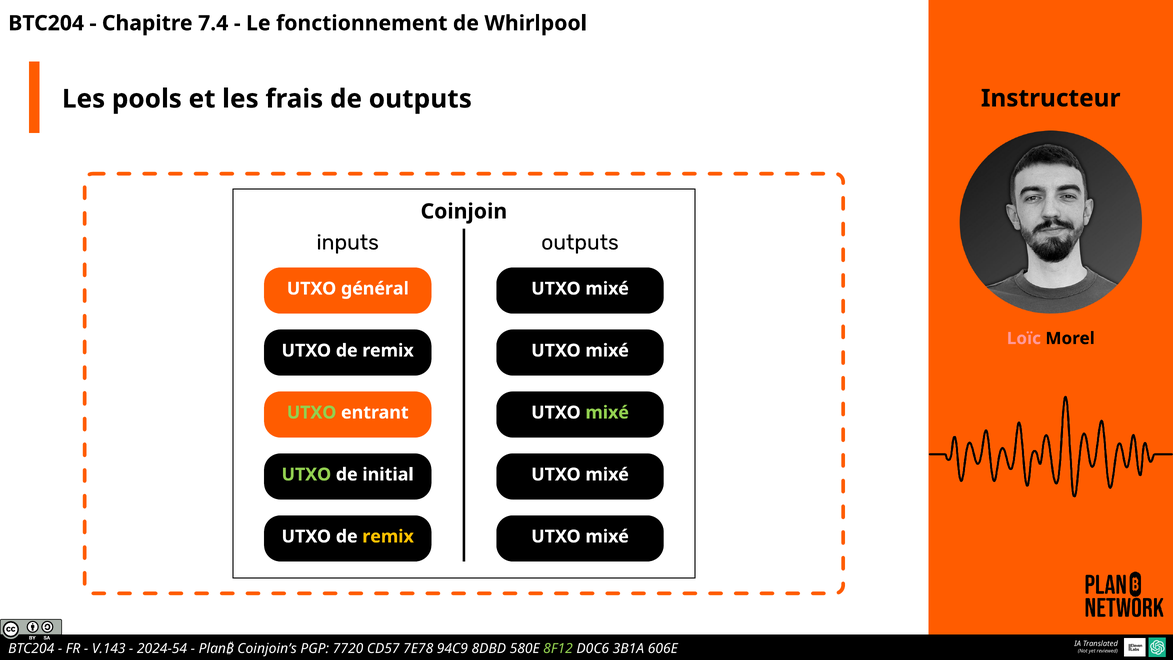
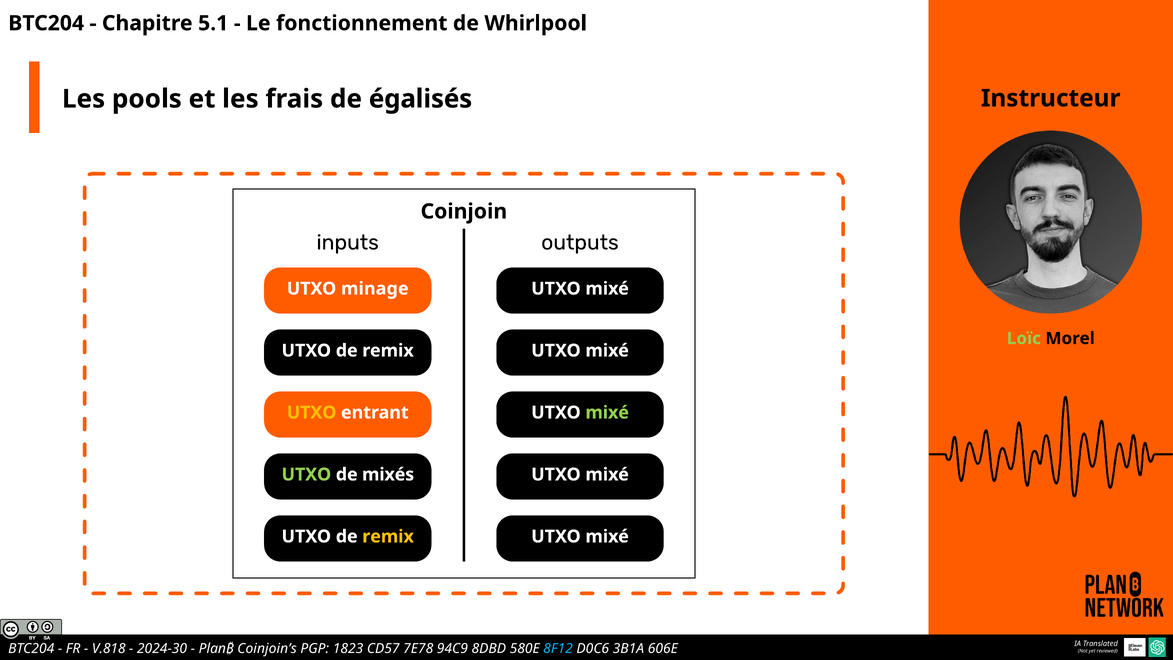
7.4: 7.4 -> 5.1
de outputs: outputs -> égalisés
général: général -> minage
Loïc colour: pink -> light green
UTXO at (312, 412) colour: light green -> yellow
initial: initial -> mixés
V.143: V.143 -> V.818
2024-54: 2024-54 -> 2024-30
7720: 7720 -> 1823
8F12 colour: light green -> light blue
